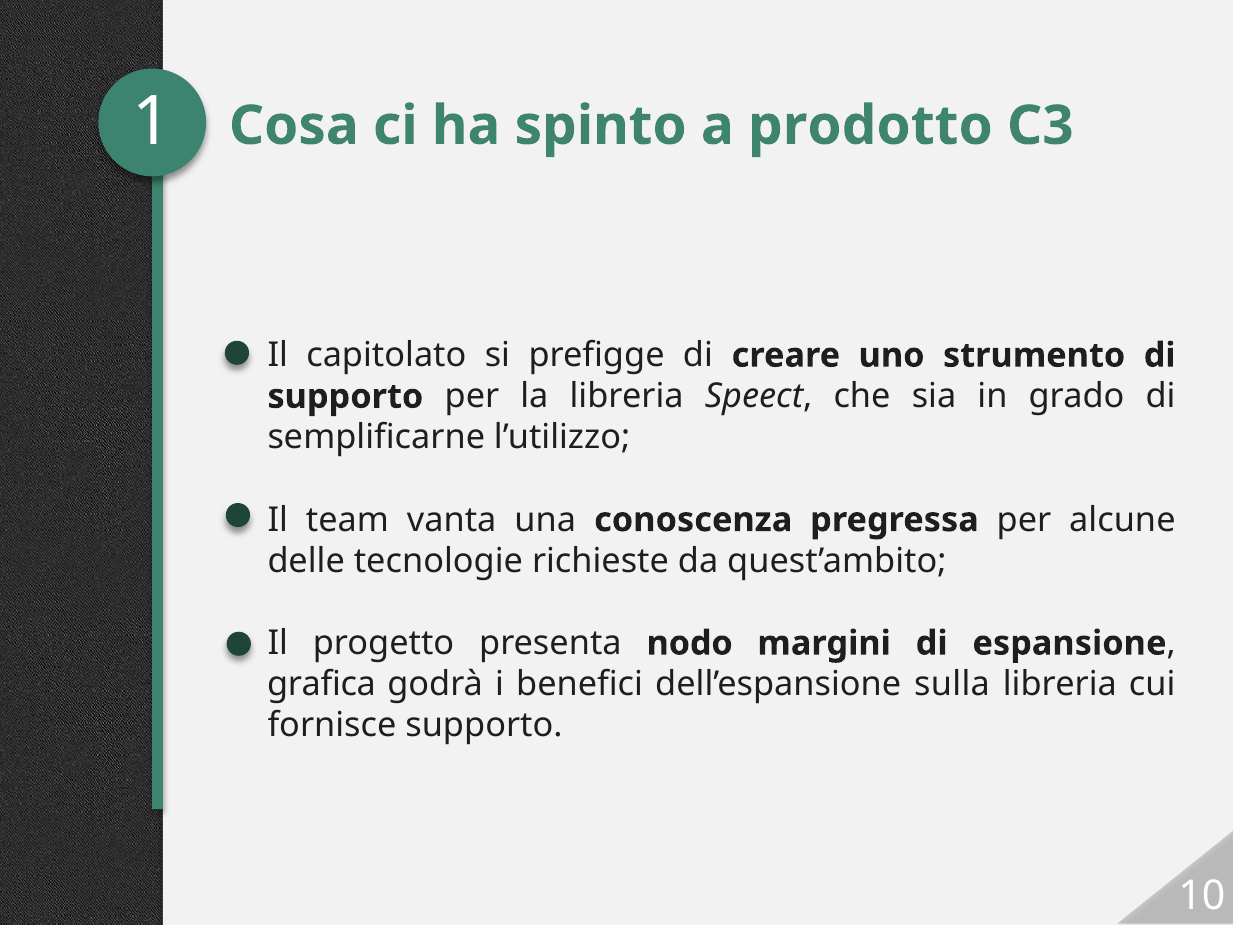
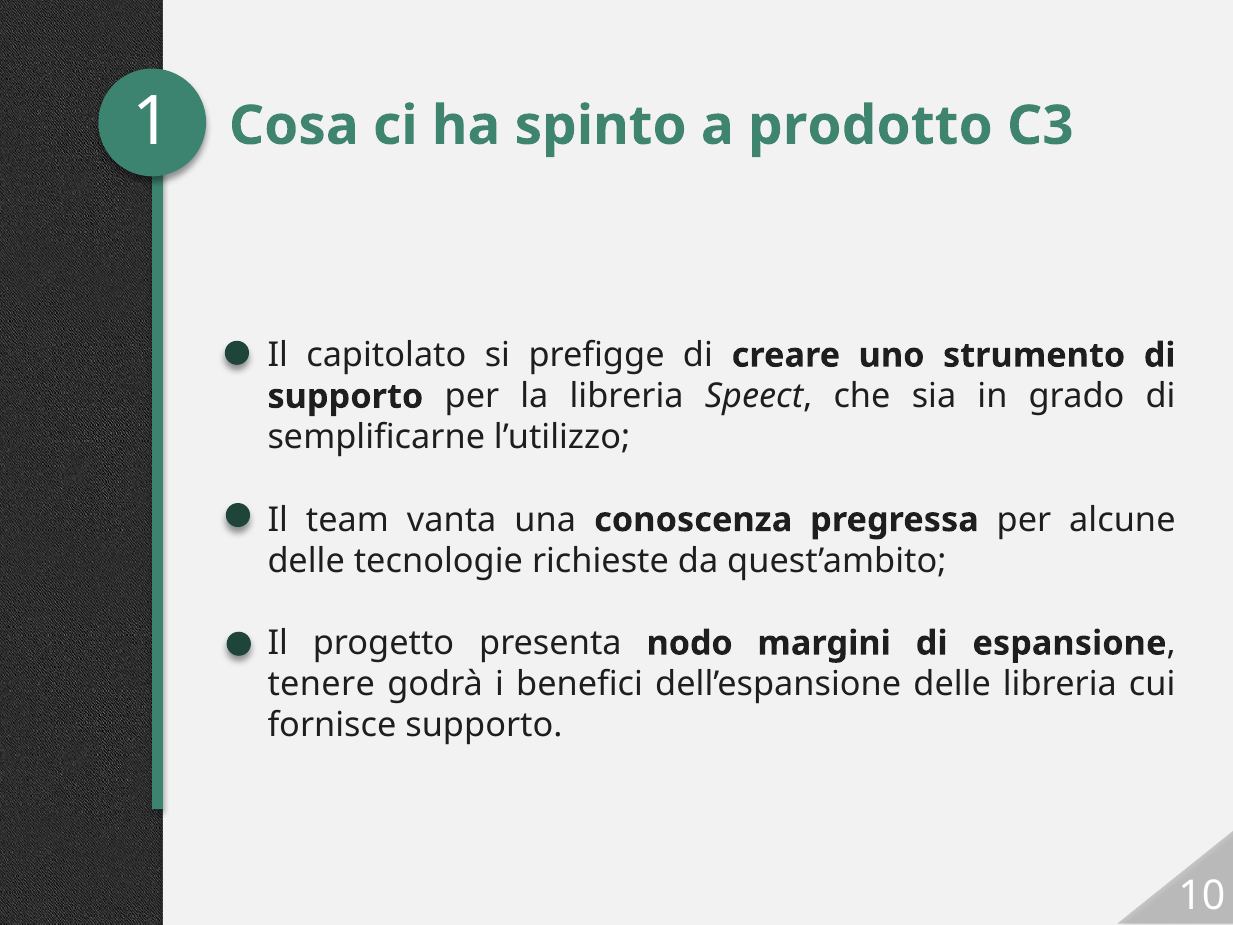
grafica: grafica -> tenere
dell’espansione sulla: sulla -> delle
